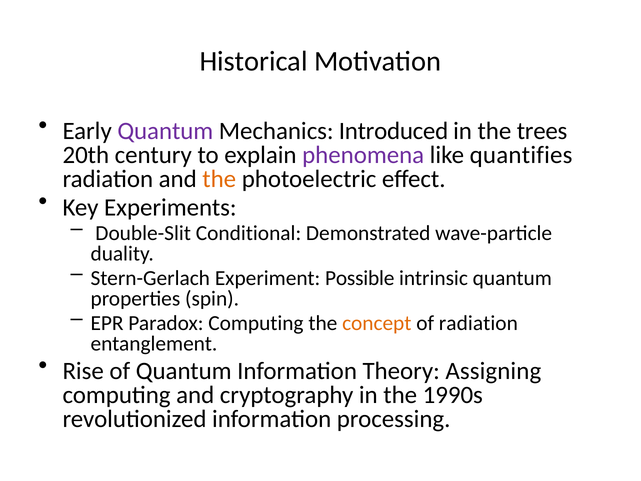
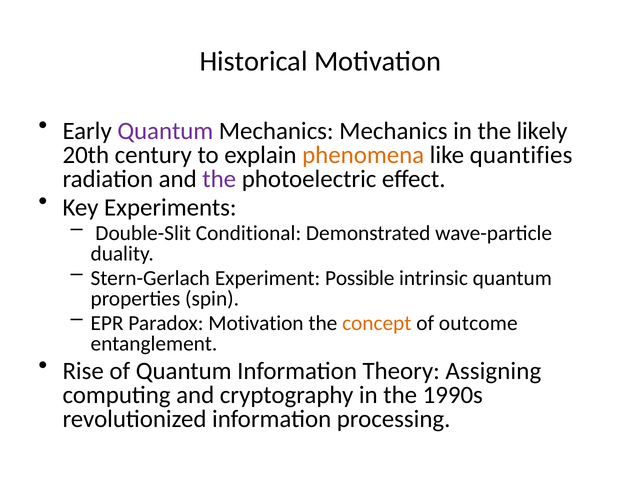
Mechanics Introduced: Introduced -> Mechanics
trees: trees -> likely
phenomena colour: purple -> orange
the at (219, 179) colour: orange -> purple
Paradox Computing: Computing -> Motivation
of radiation: radiation -> outcome
